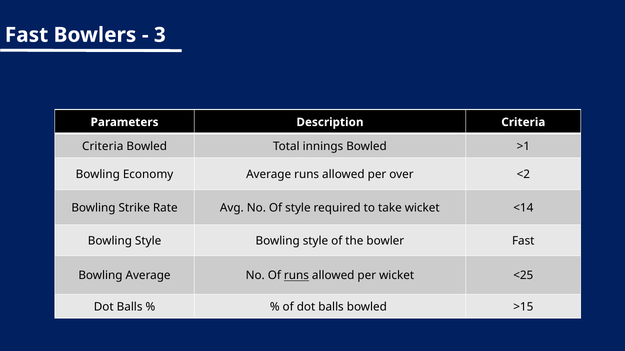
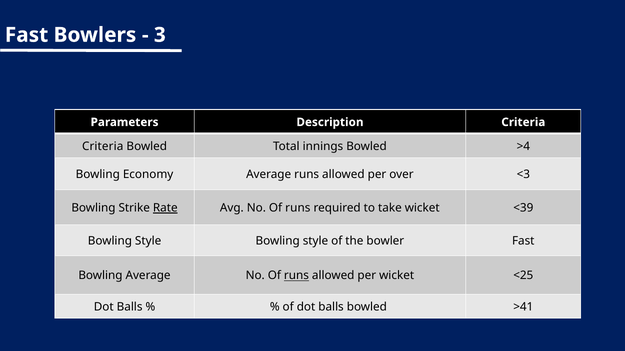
>1: >1 -> >4
<2: <2 -> <3
Rate underline: none -> present
Avg No Of style: style -> runs
<14: <14 -> <39
>15: >15 -> >41
